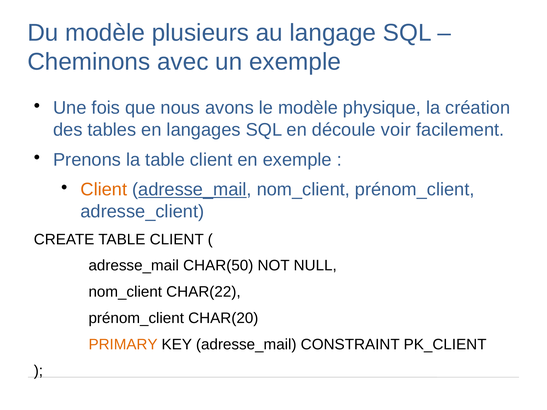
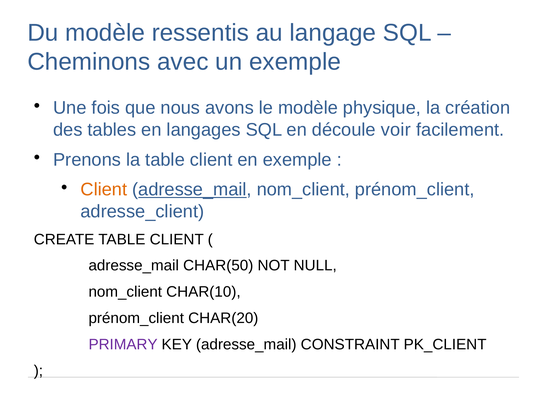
plusieurs: plusieurs -> ressentis
CHAR(22: CHAR(22 -> CHAR(10
PRIMARY colour: orange -> purple
